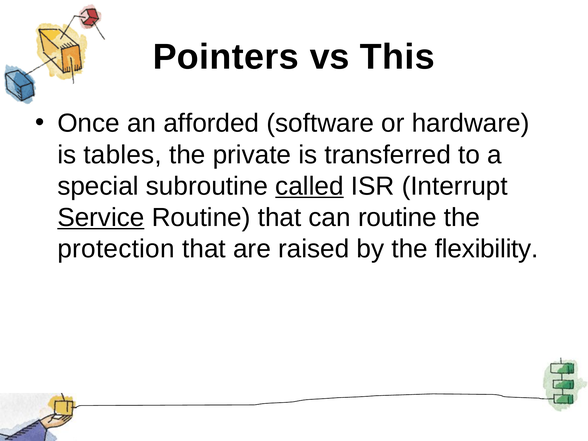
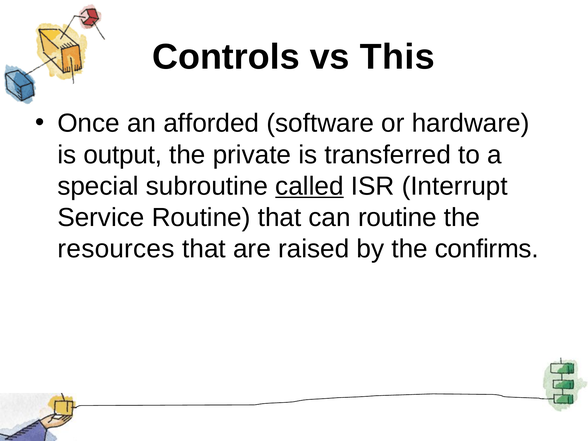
Pointers: Pointers -> Controls
tables: tables -> output
Service underline: present -> none
protection: protection -> resources
flexibility: flexibility -> confirms
